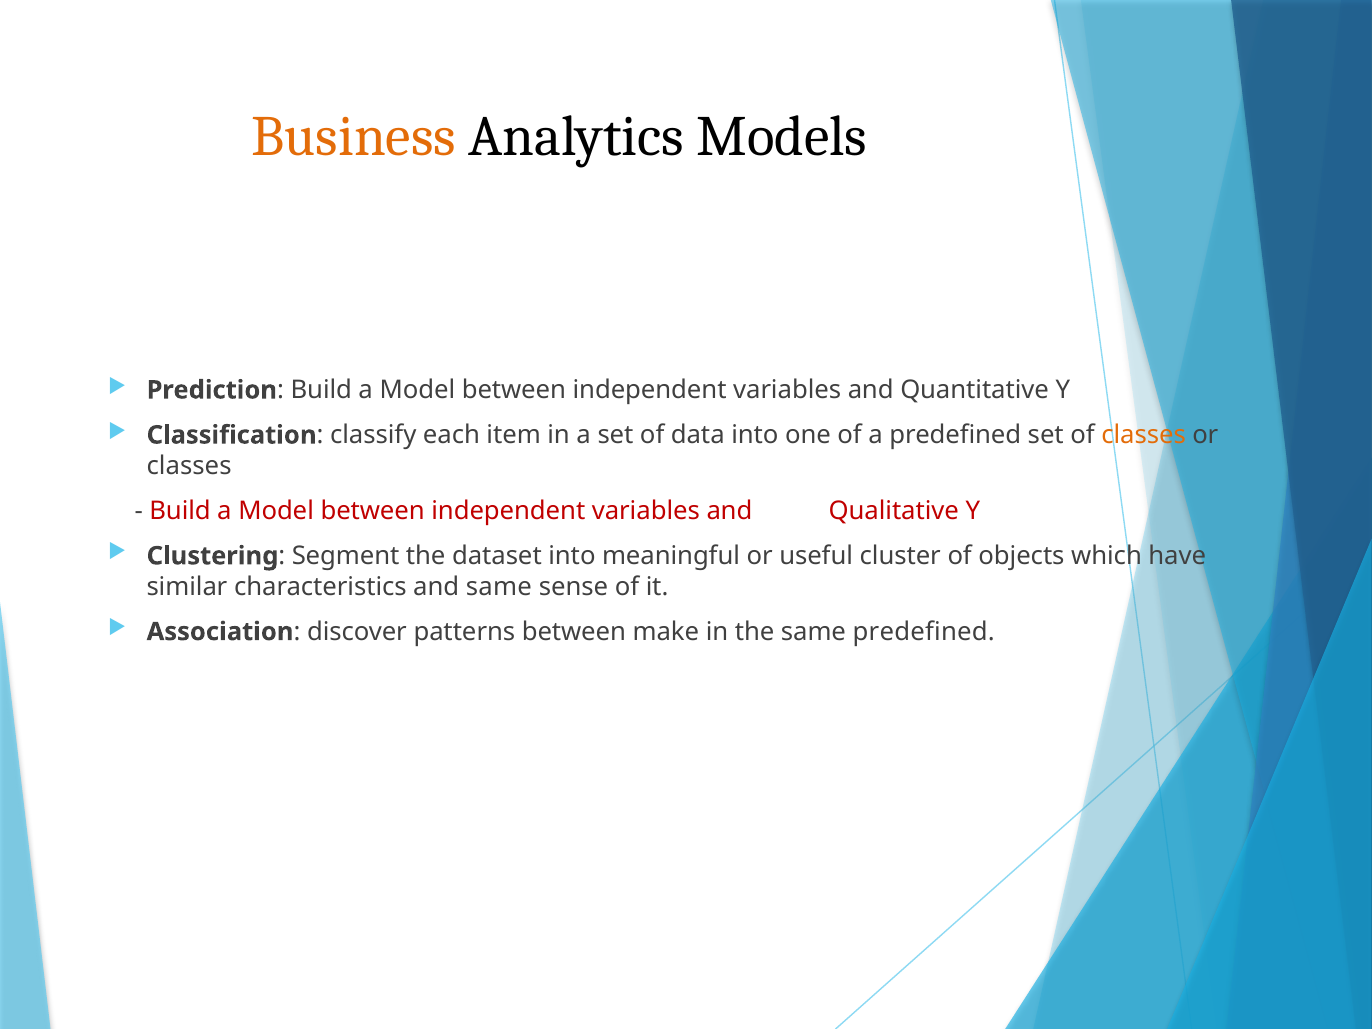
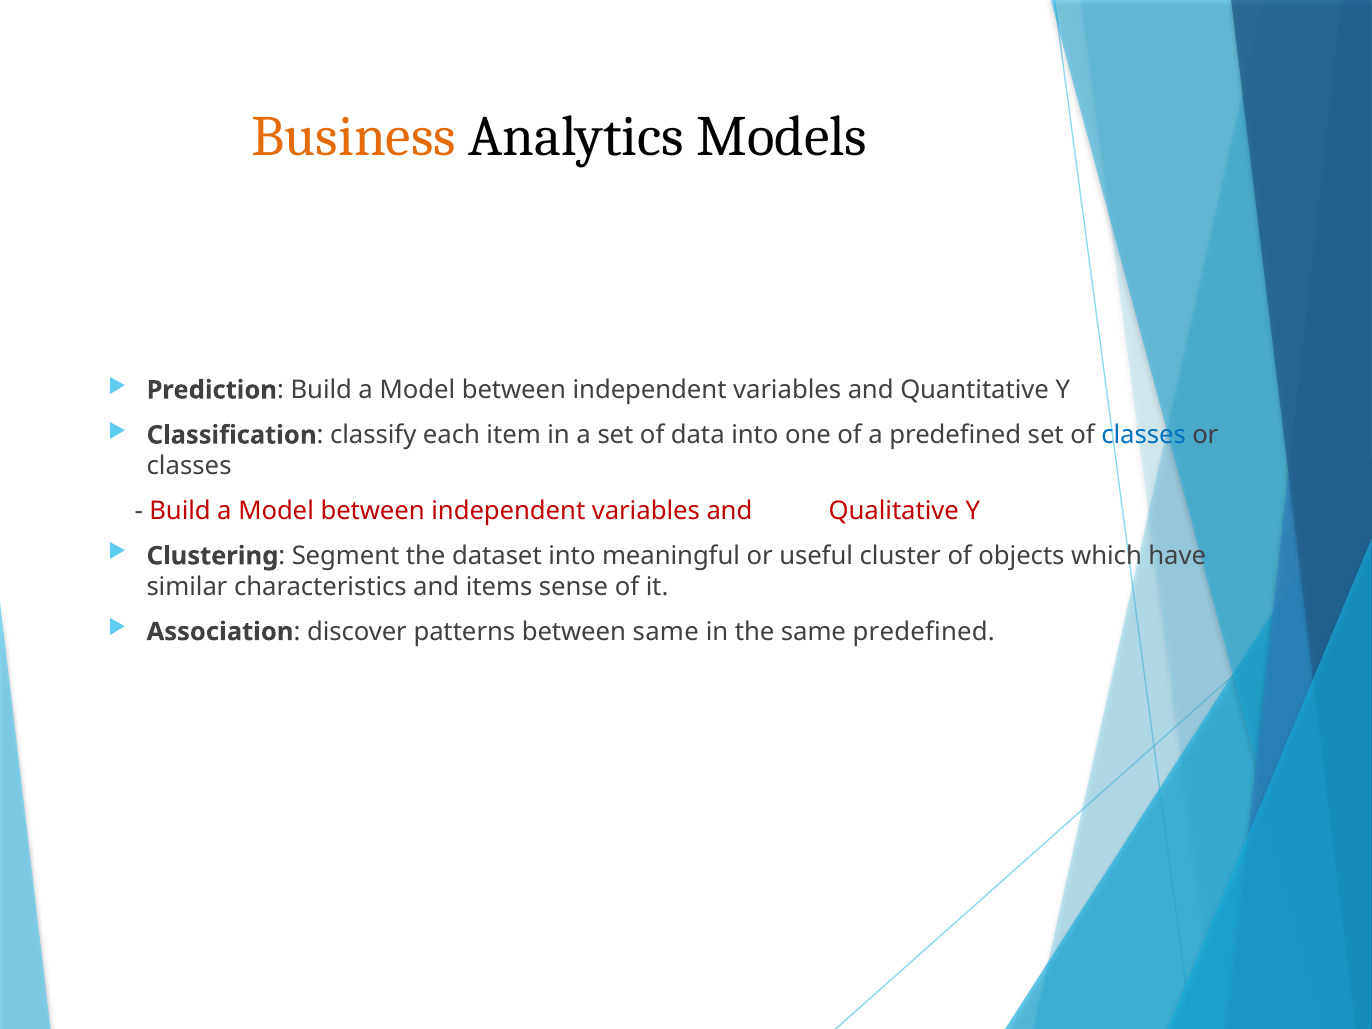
classes at (1144, 435) colour: orange -> blue
and same: same -> items
between make: make -> same
